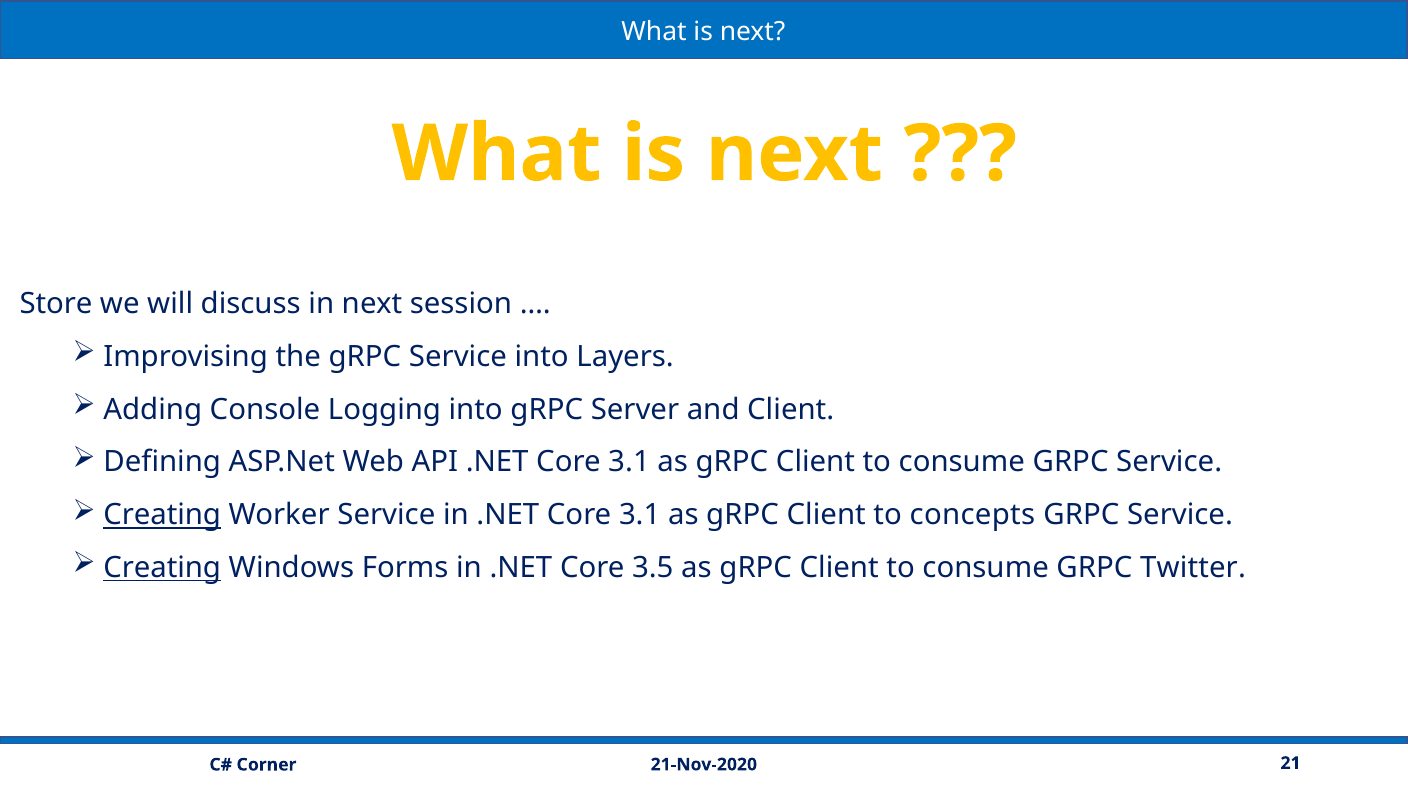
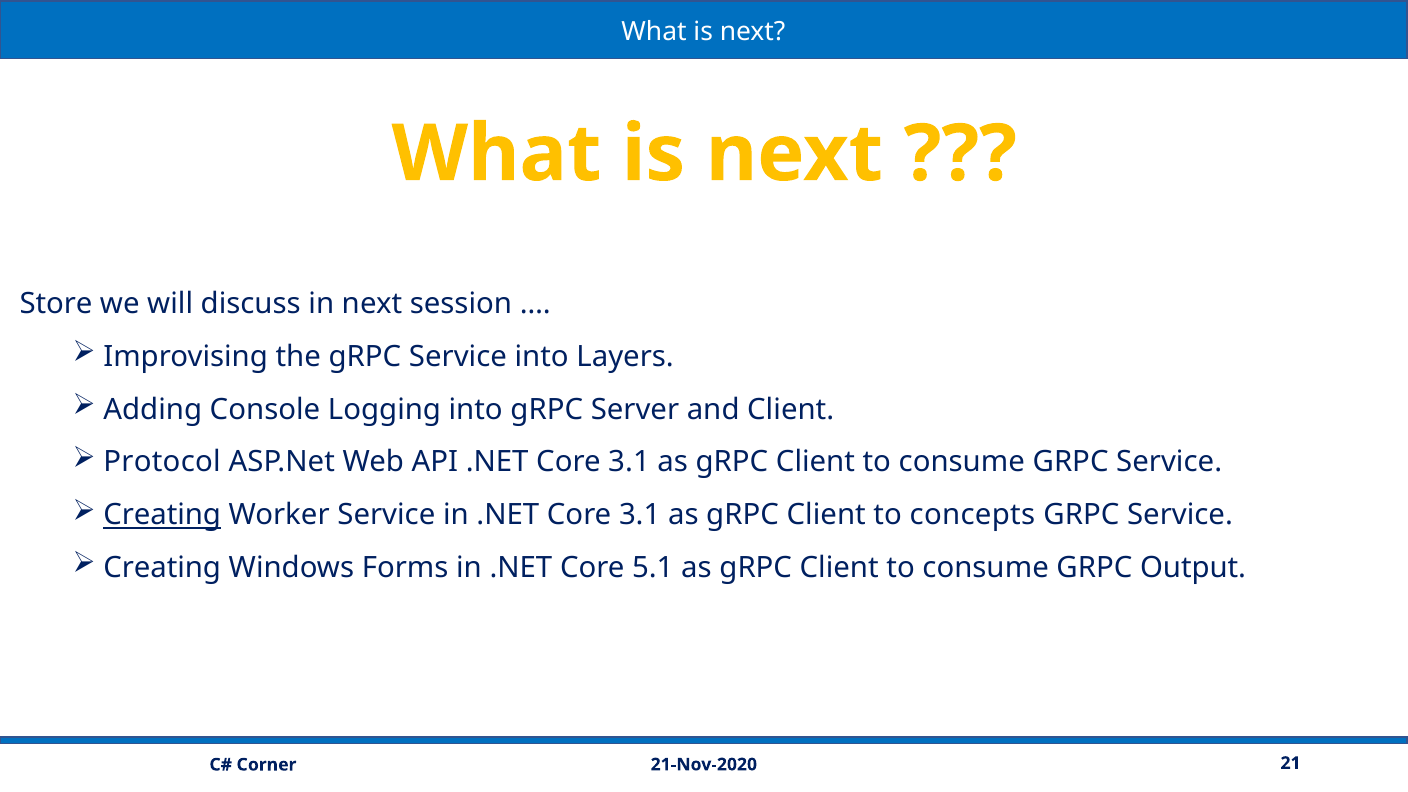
Defining: Defining -> Protocol
Creating at (162, 568) underline: present -> none
3.5: 3.5 -> 5.1
Twitter: Twitter -> Output
